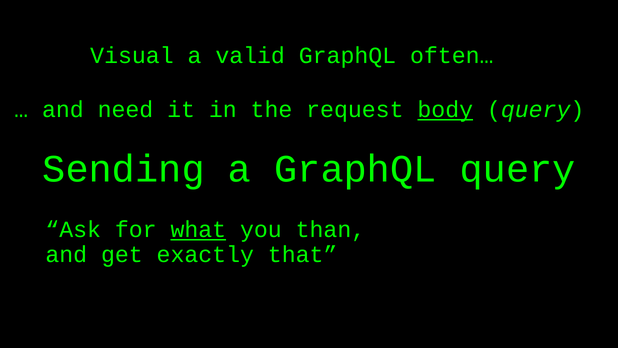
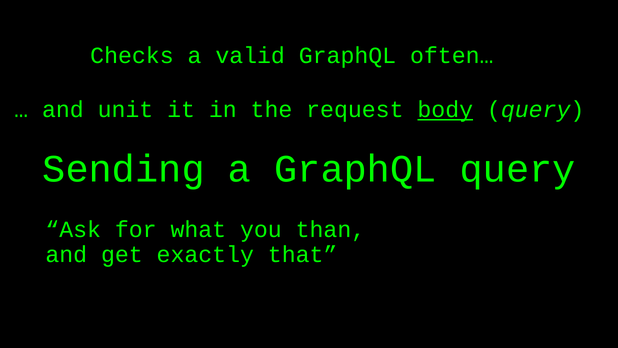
Visual: Visual -> Checks
need: need -> unit
what underline: present -> none
